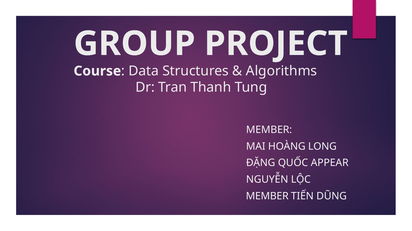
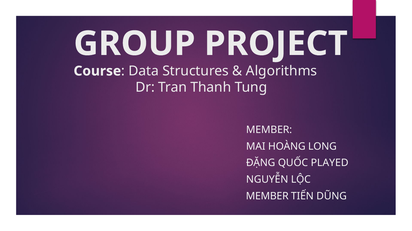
APPEAR: APPEAR -> PLAYED
